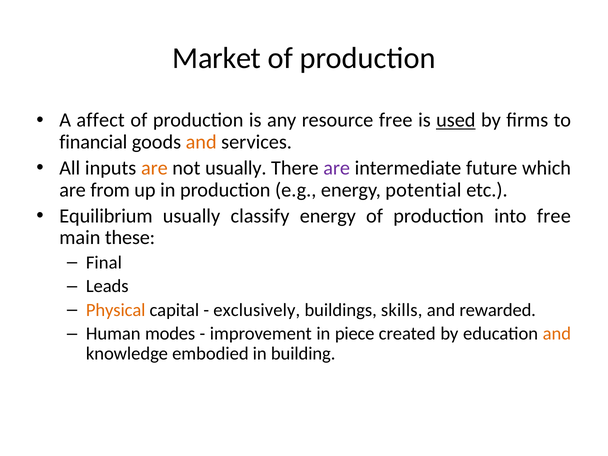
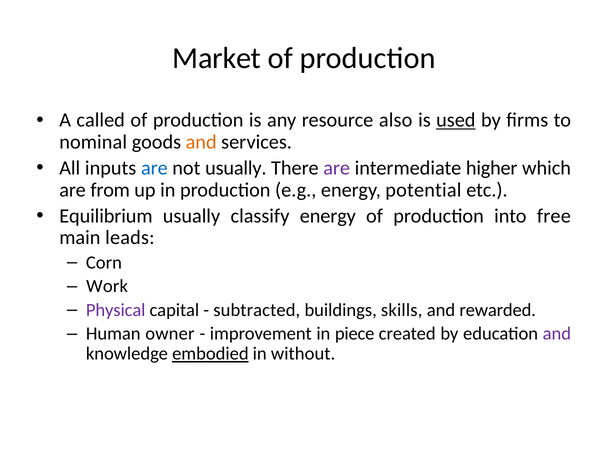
affect: affect -> called
resource free: free -> also
financial: financial -> nominal
are at (154, 168) colour: orange -> blue
future: future -> higher
these: these -> leads
Final: Final -> Corn
Leads: Leads -> Work
Physical colour: orange -> purple
exclusively: exclusively -> subtracted
modes: modes -> owner
and at (557, 334) colour: orange -> purple
embodied underline: none -> present
building: building -> without
